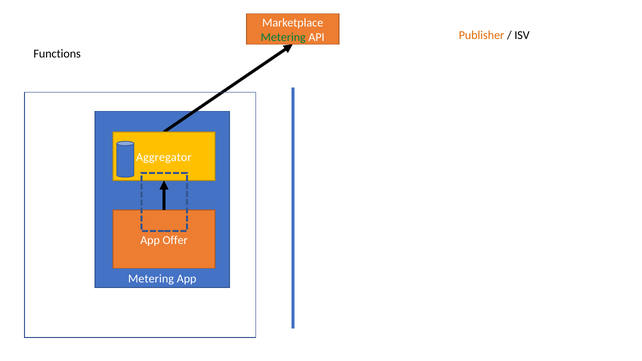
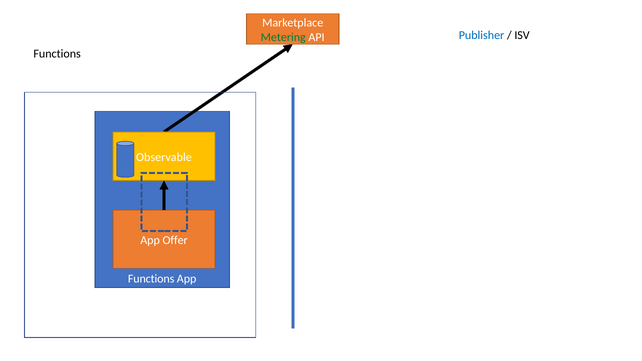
Publisher colour: orange -> blue
Aggregator: Aggregator -> Observable
Metering at (151, 279): Metering -> Functions
